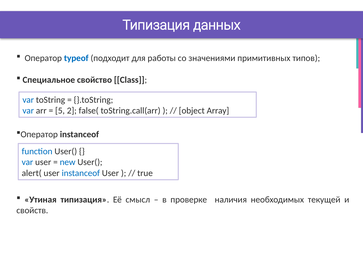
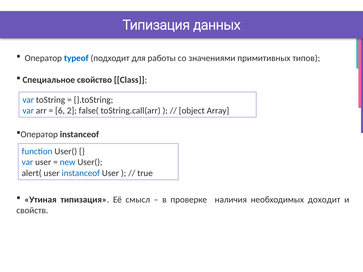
5: 5 -> 6
текущей: текущей -> доходит
